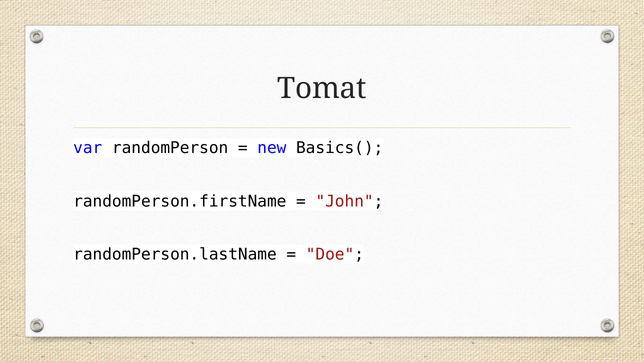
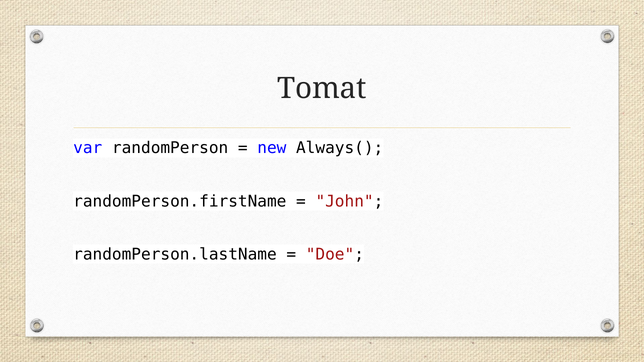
Basics(: Basics( -> Always(
